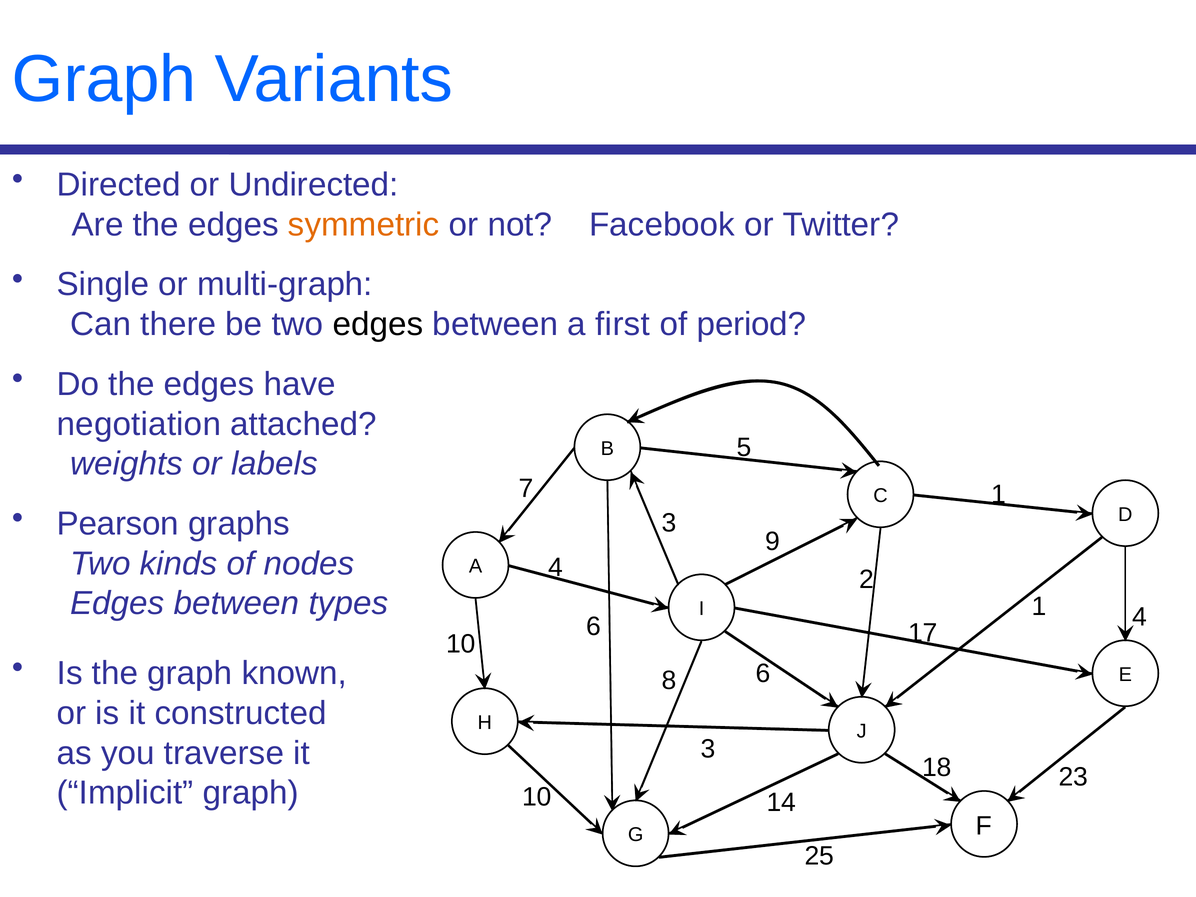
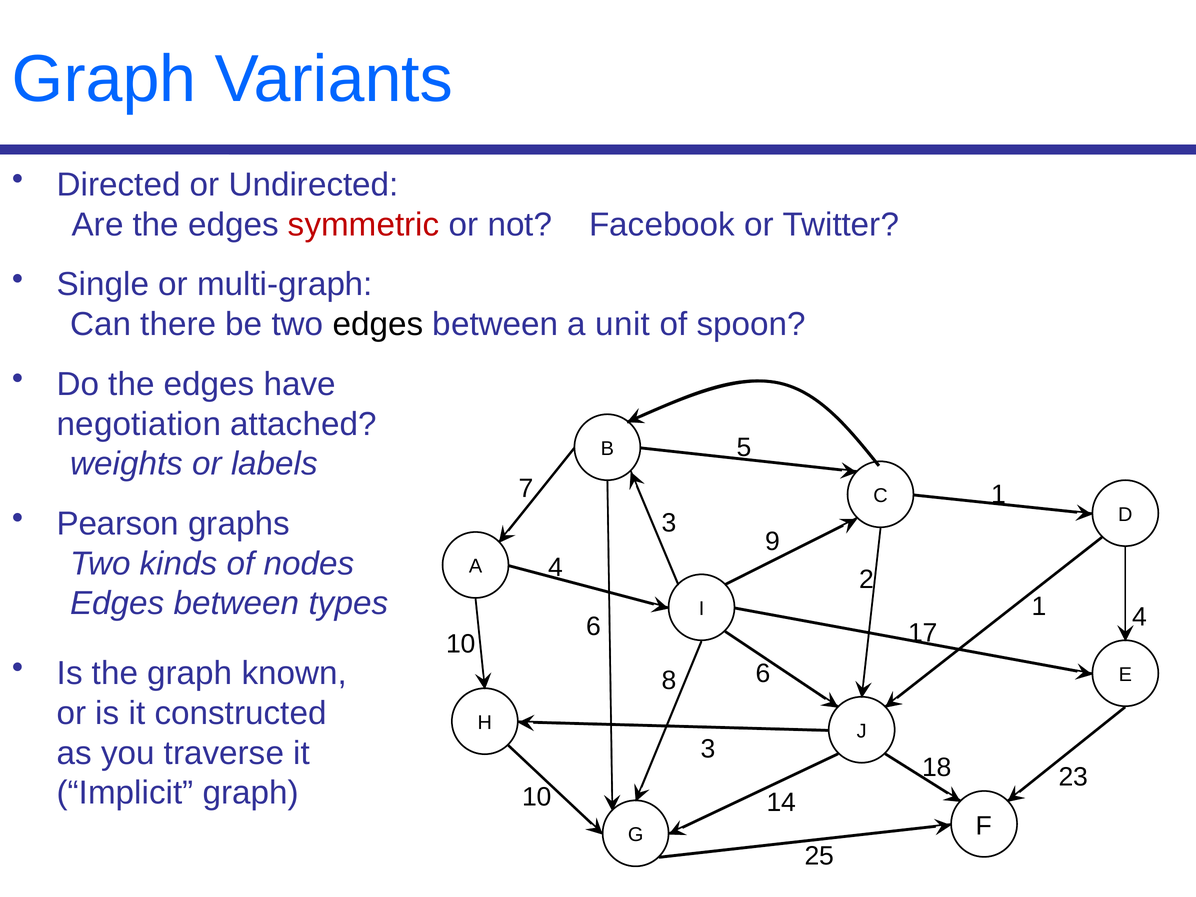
symmetric colour: orange -> red
first: first -> unit
period: period -> spoon
